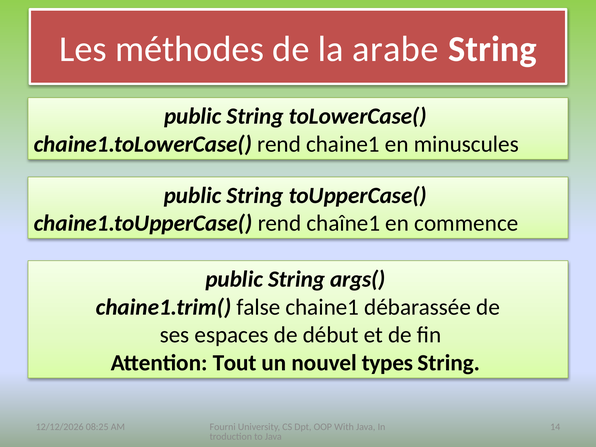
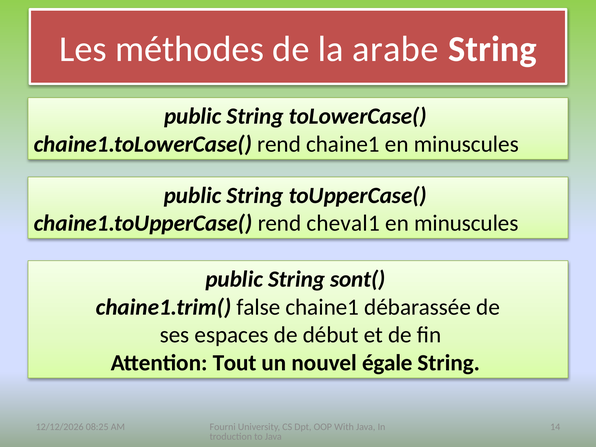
chaîne1: chaîne1 -> cheval1
commence at (466, 223): commence -> minuscules
args(: args( -> sont(
types: types -> égale
